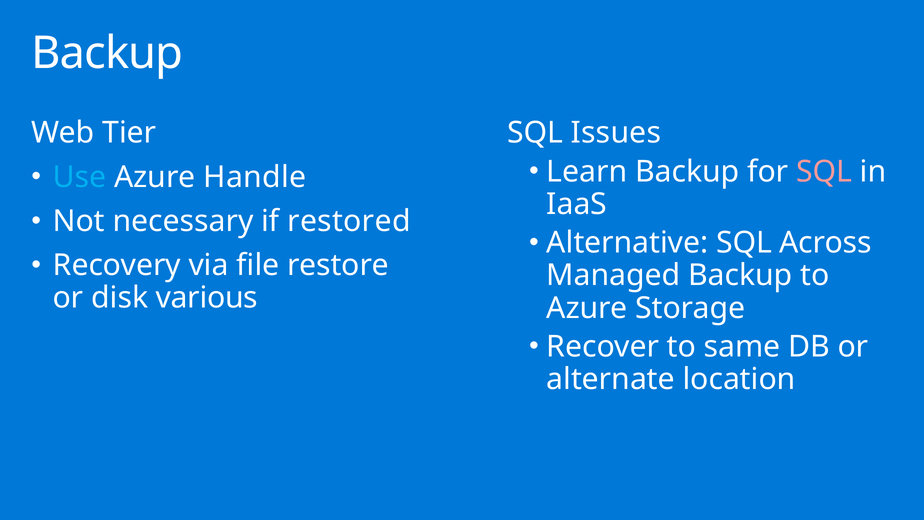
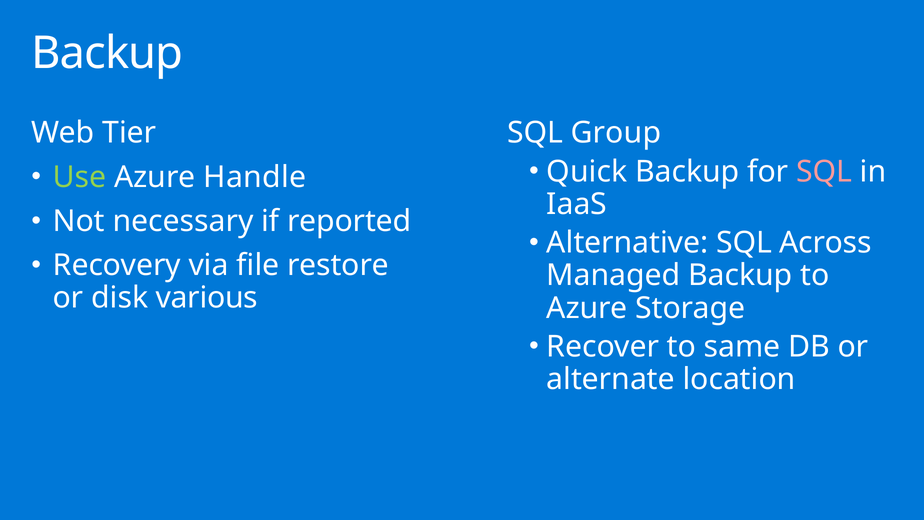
Issues: Issues -> Group
Learn: Learn -> Quick
Use colour: light blue -> light green
restored: restored -> reported
